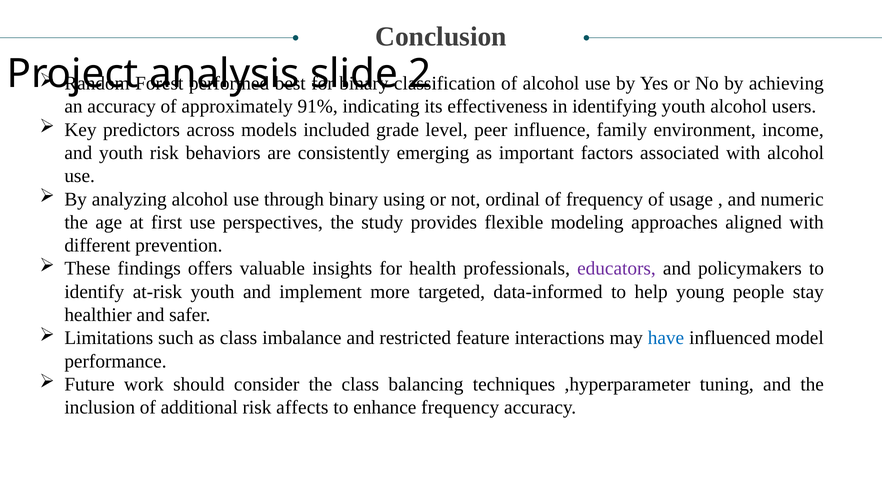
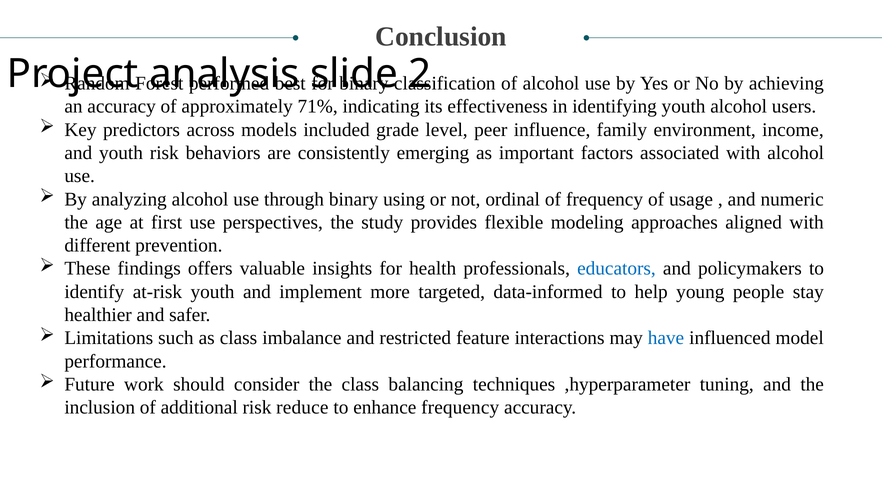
91%: 91% -> 71%
educators colour: purple -> blue
affects: affects -> reduce
